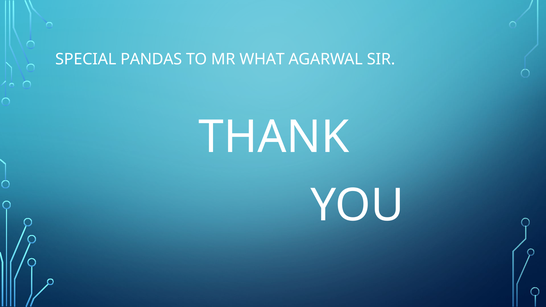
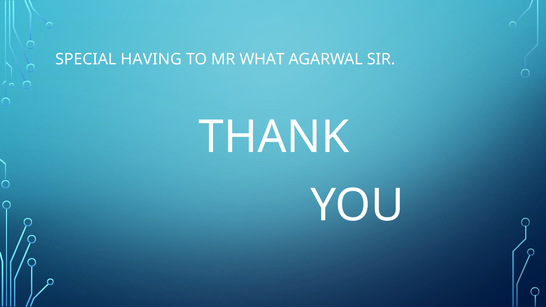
PANDAS: PANDAS -> HAVING
